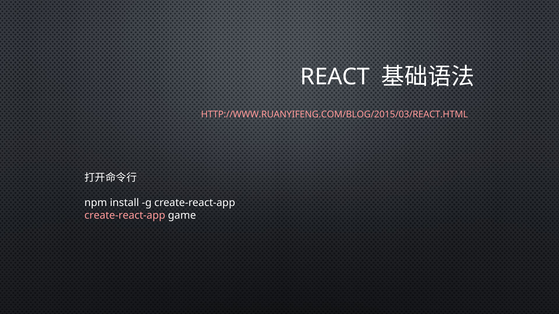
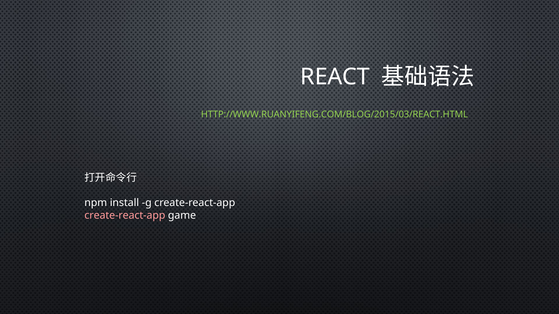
HTTP://WWW.RUANYIFENG.COM/BLOG/2015/03/REACT.HTML colour: pink -> light green
